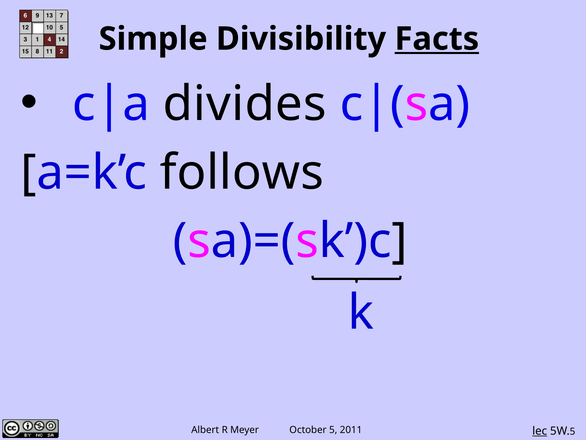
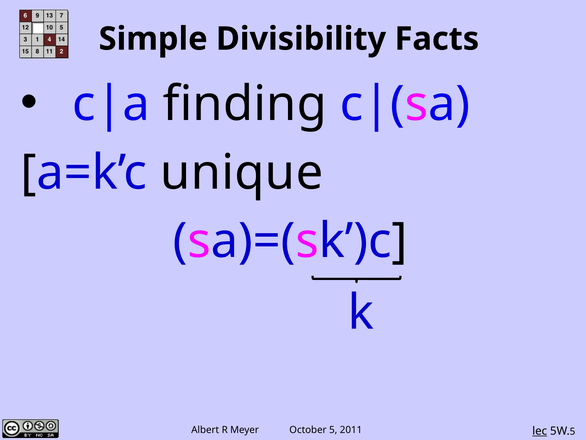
Facts underline: present -> none
divides: divides -> finding
follows: follows -> unique
